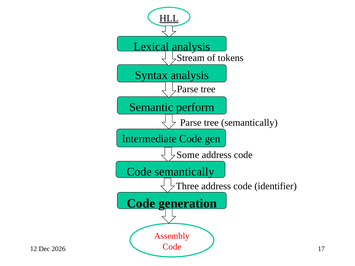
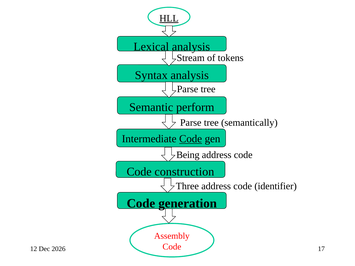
Code at (191, 139) underline: none -> present
Some: Some -> Being
Code semantically: semantically -> construction
